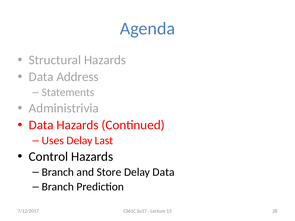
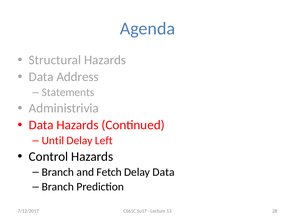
Uses: Uses -> Until
Last: Last -> Left
Store: Store -> Fetch
